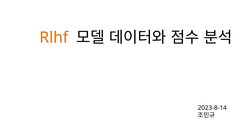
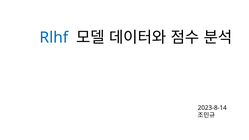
Rlhf colour: orange -> blue
